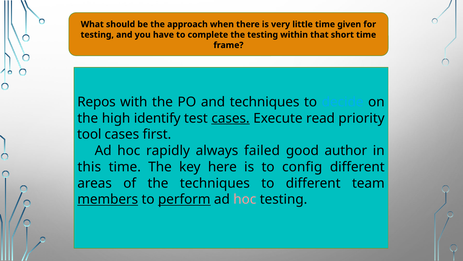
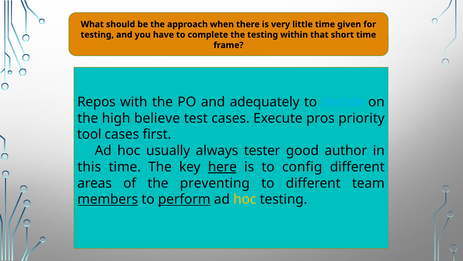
and techniques: techniques -> adequately
identify: identify -> believe
cases at (231, 118) underline: present -> none
read: read -> pros
rapidly: rapidly -> usually
failed: failed -> tester
here underline: none -> present
the techniques: techniques -> preventing
hoc at (245, 199) colour: pink -> yellow
